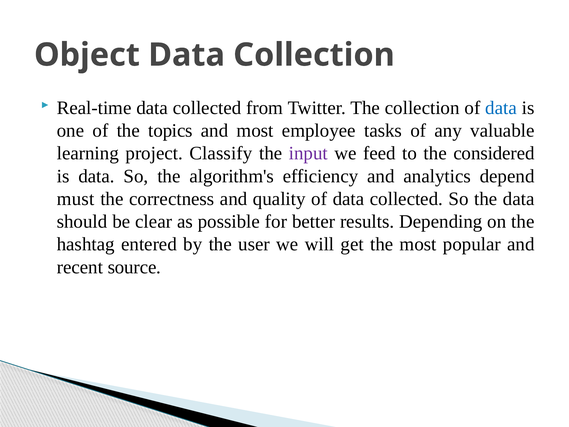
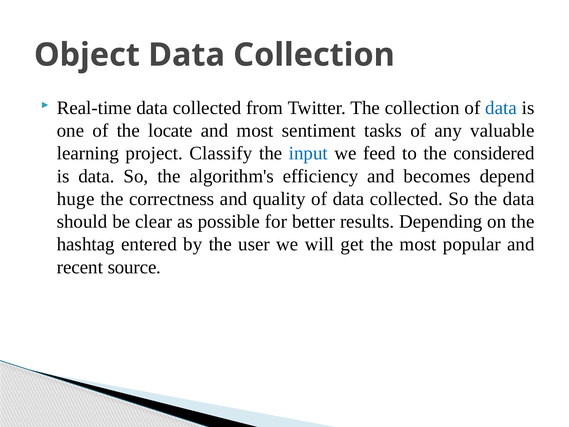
topics: topics -> locate
employee: employee -> sentiment
input colour: purple -> blue
analytics: analytics -> becomes
must: must -> huge
